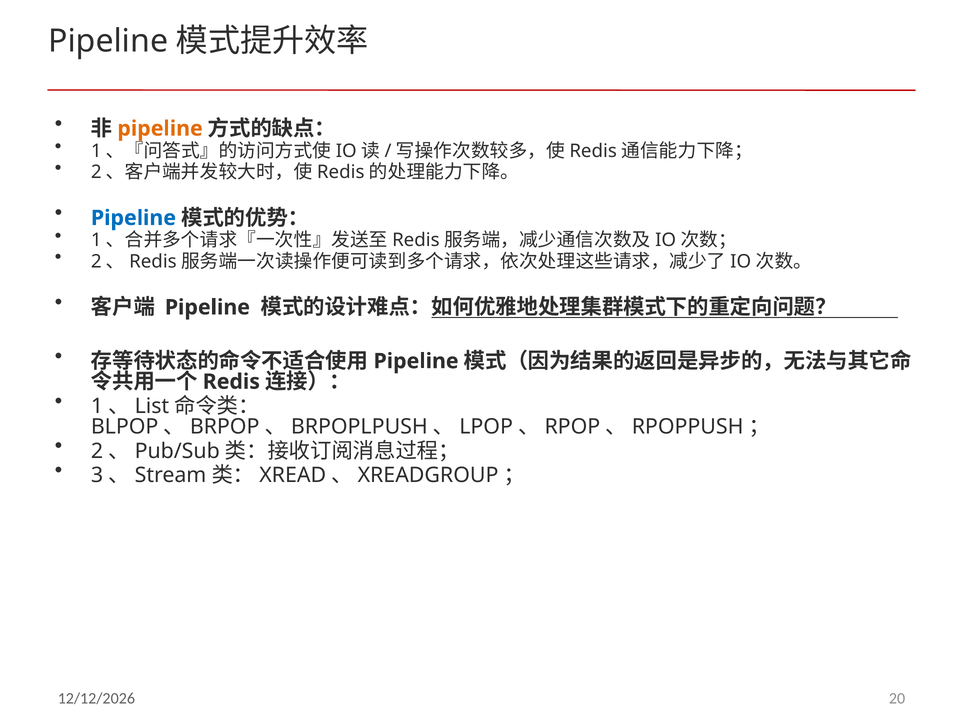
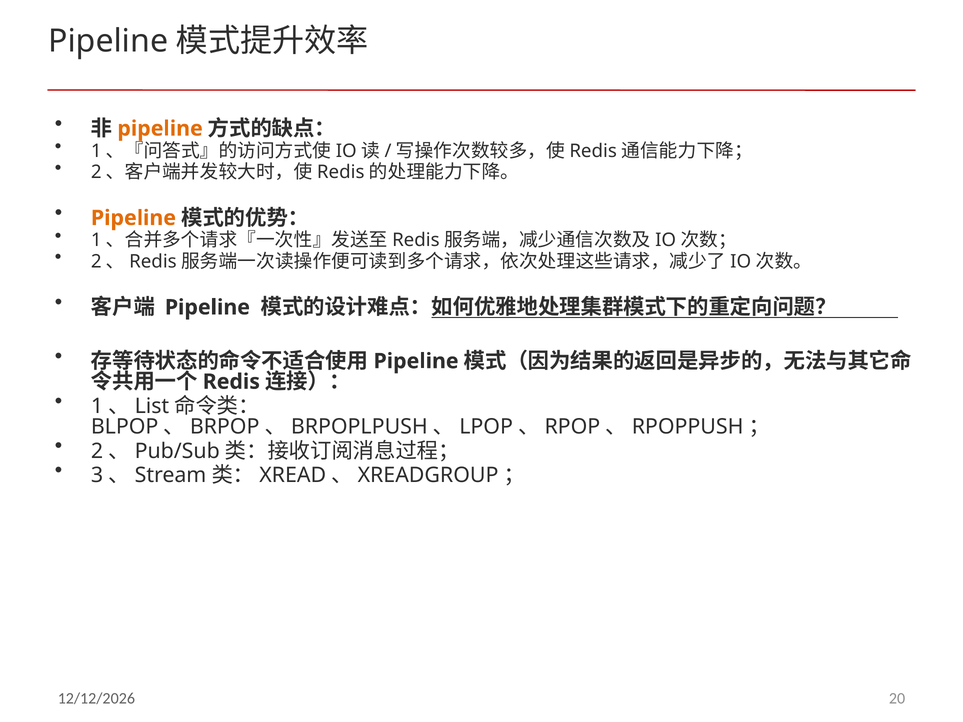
Pipeline at (133, 218) colour: blue -> orange
